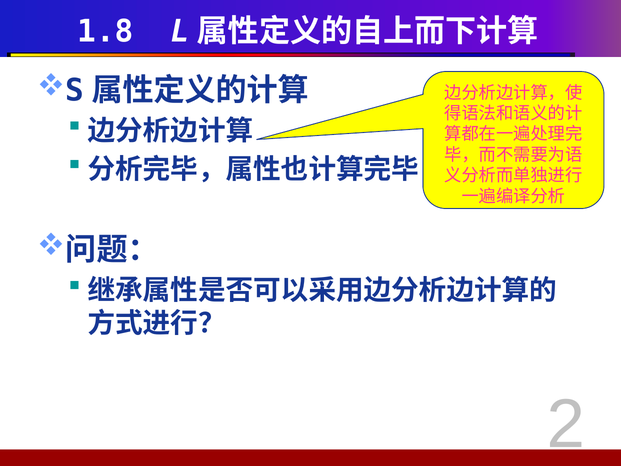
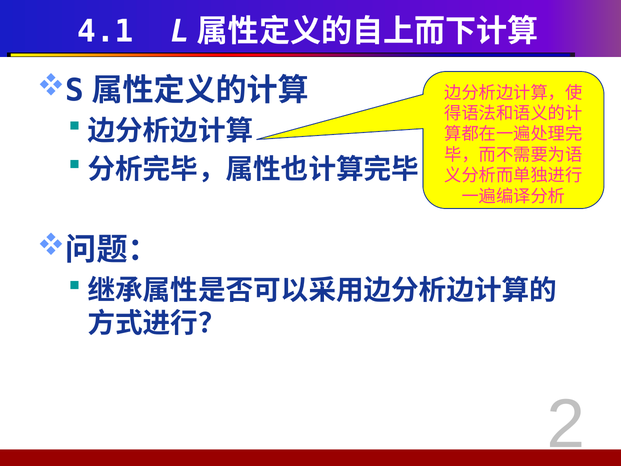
1.8: 1.8 -> 4.1
